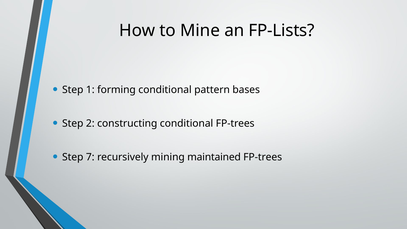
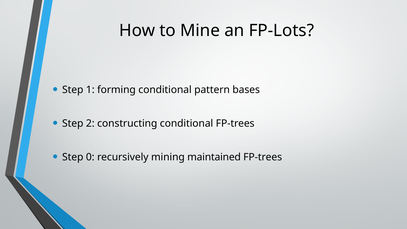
FP-Lists: FP-Lists -> FP-Lots
7: 7 -> 0
